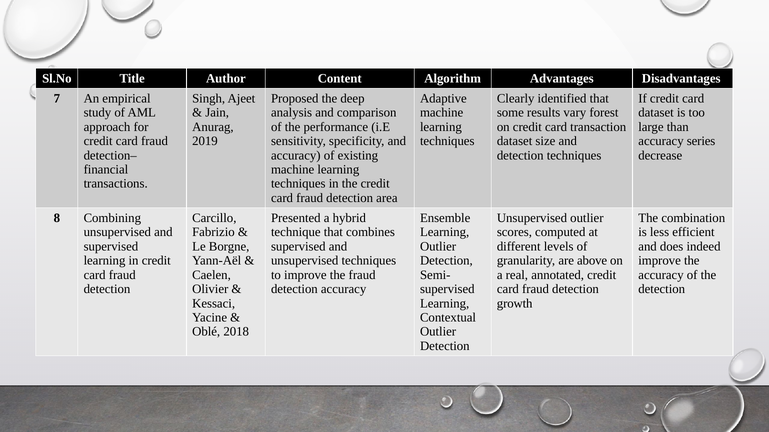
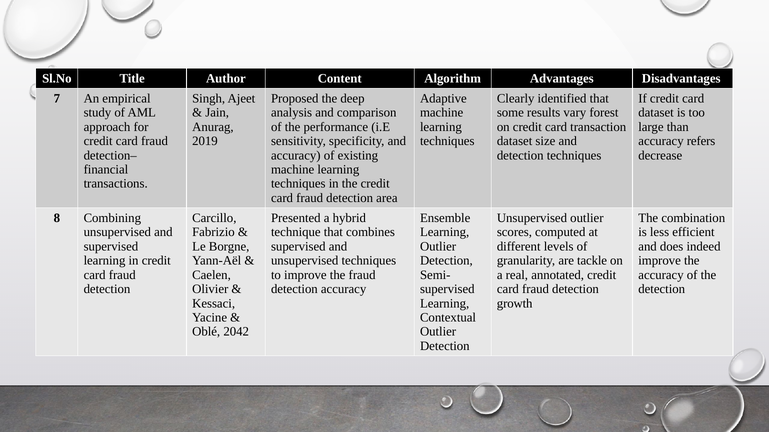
series: series -> refers
above: above -> tackle
2018: 2018 -> 2042
